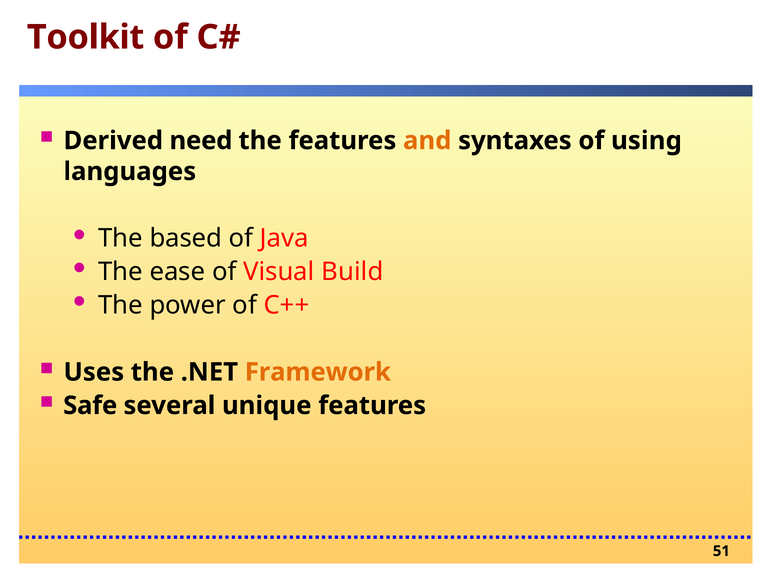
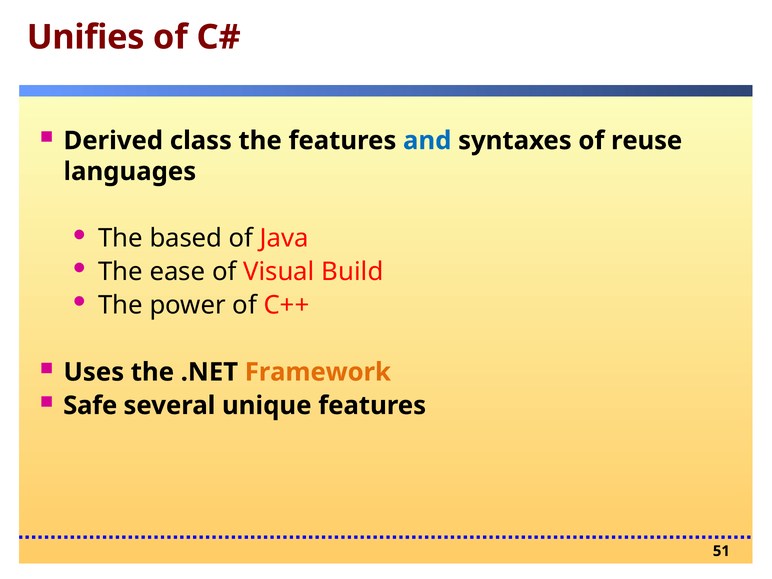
Toolkit: Toolkit -> Unifies
need: need -> class
and colour: orange -> blue
using: using -> reuse
